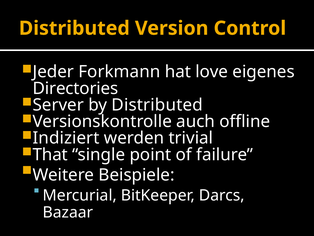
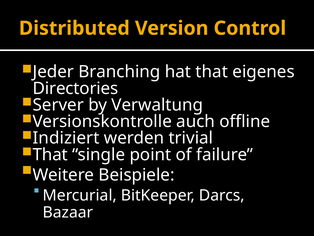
Forkmann: Forkmann -> Branching
hat love: love -> that
by Distributed: Distributed -> Verwaltung
